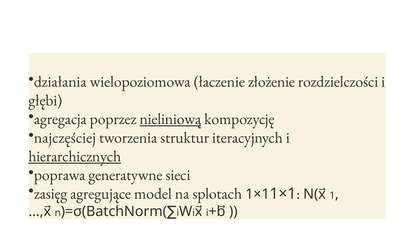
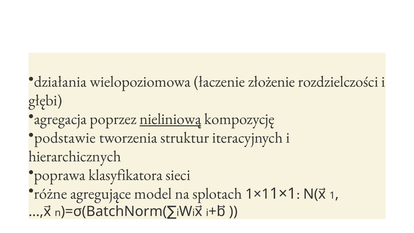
najczęściej: najczęściej -> podstawie
hierarchicznych underline: present -> none
generatywne: generatywne -> klasyfikatora
zasięg: zasięg -> różne
